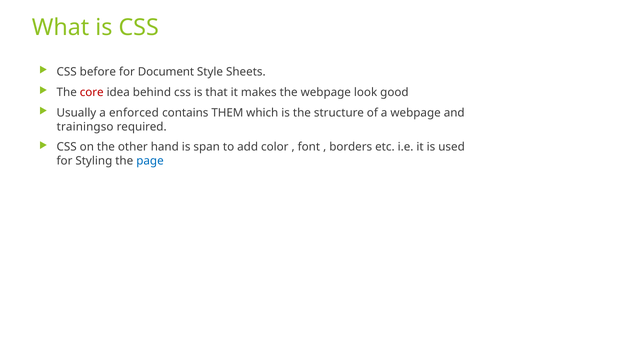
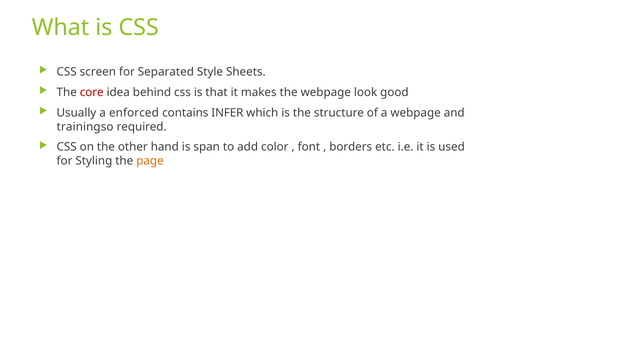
before: before -> screen
Document: Document -> Separated
THEM: THEM -> INFER
page colour: blue -> orange
